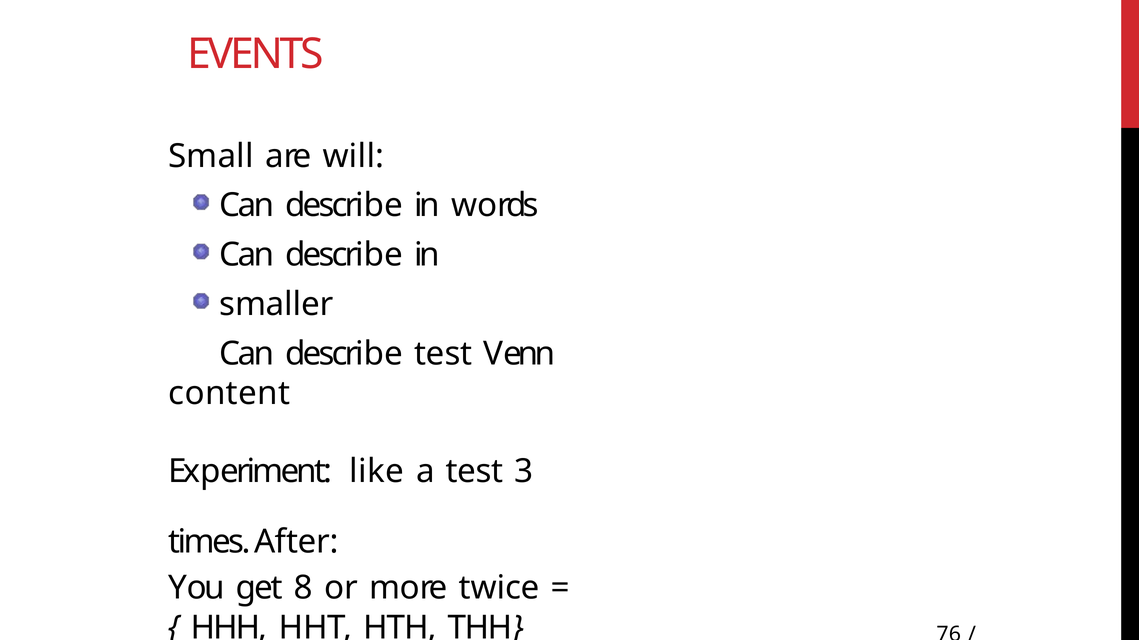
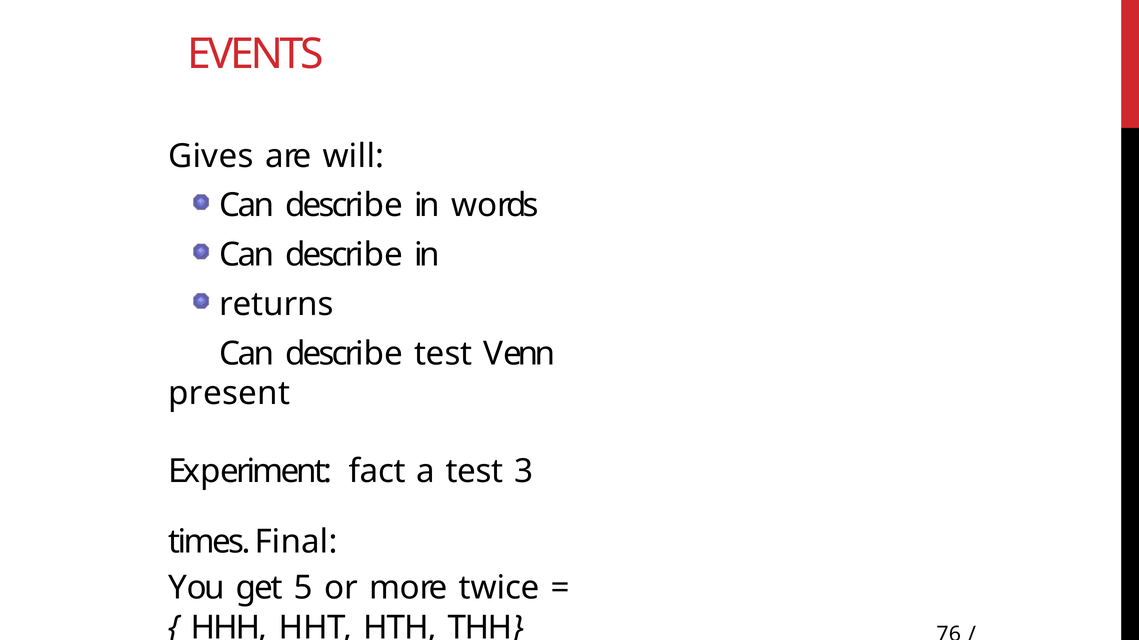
Small: Small -> Gives
smaller: smaller -> returns
content: content -> present
like: like -> fact
After: After -> Final
8: 8 -> 5
